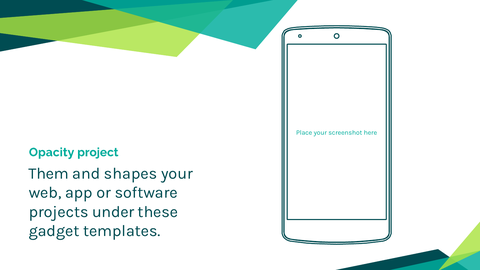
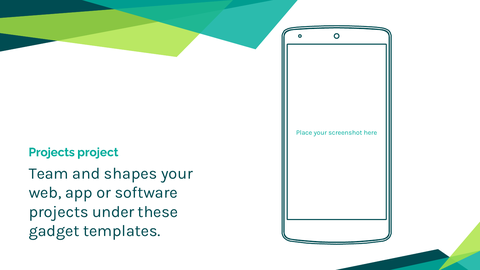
Opacity at (52, 152): Opacity -> Projects
Them: Them -> Team
